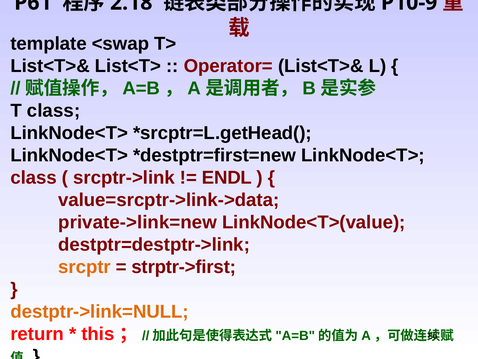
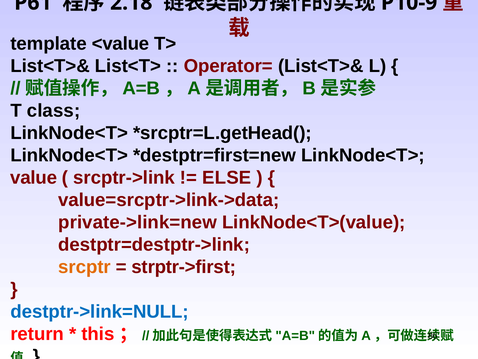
<swap: <swap -> <value
class at (34, 177): class -> value
ENDL: ENDL -> ELSE
destptr->link=NULL colour: orange -> blue
